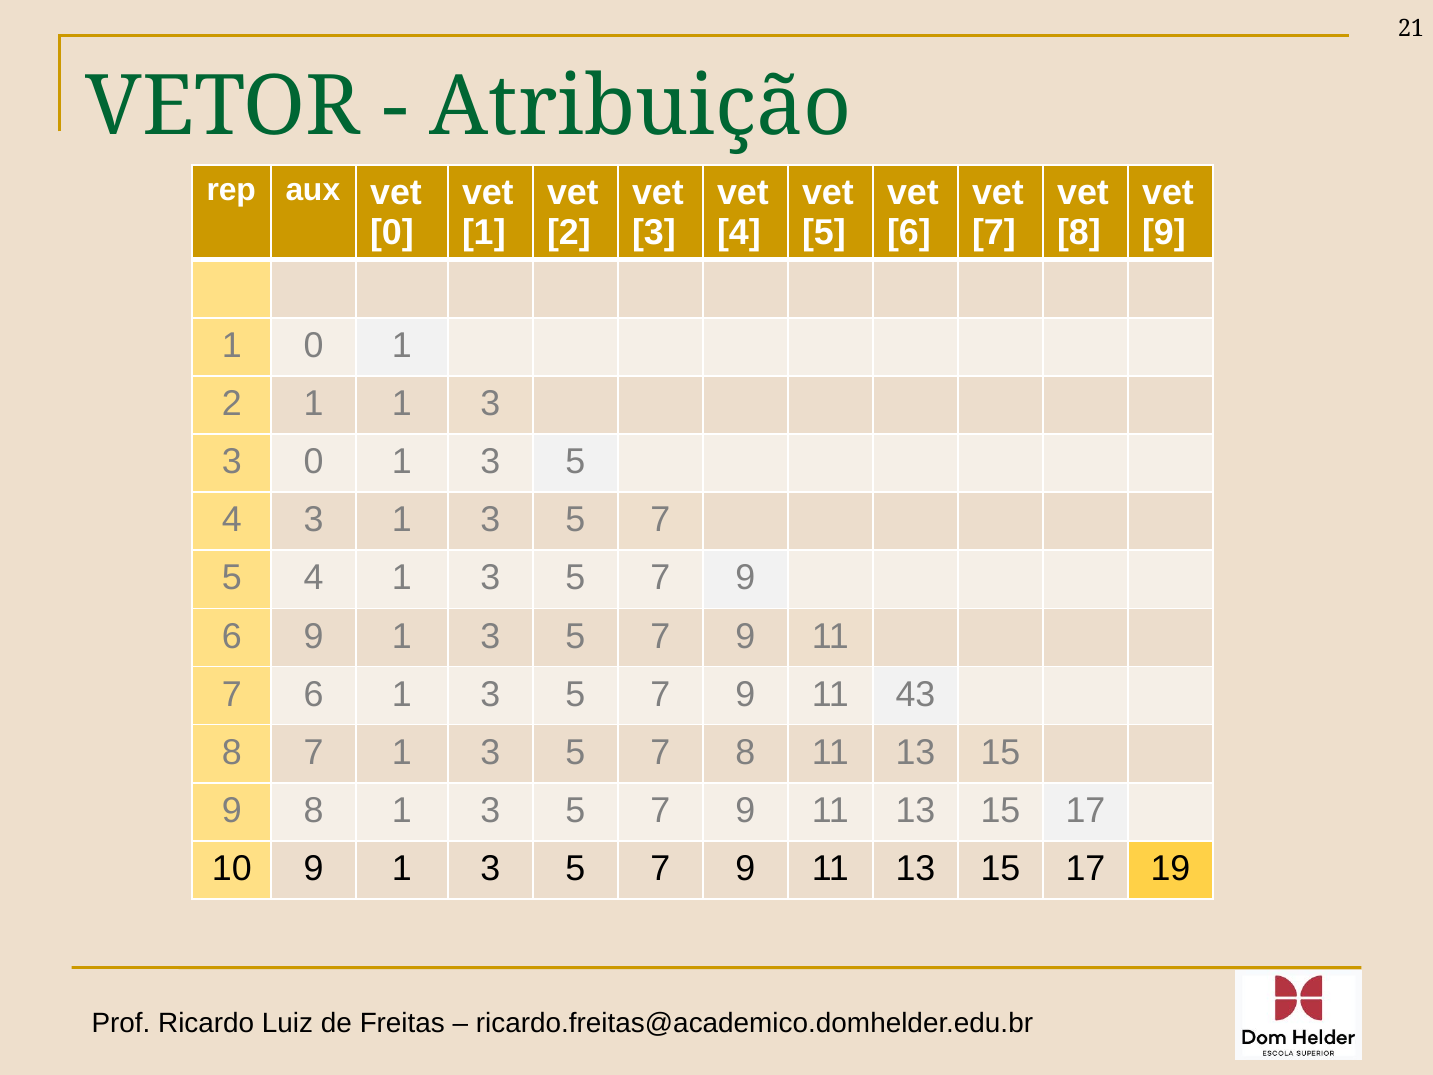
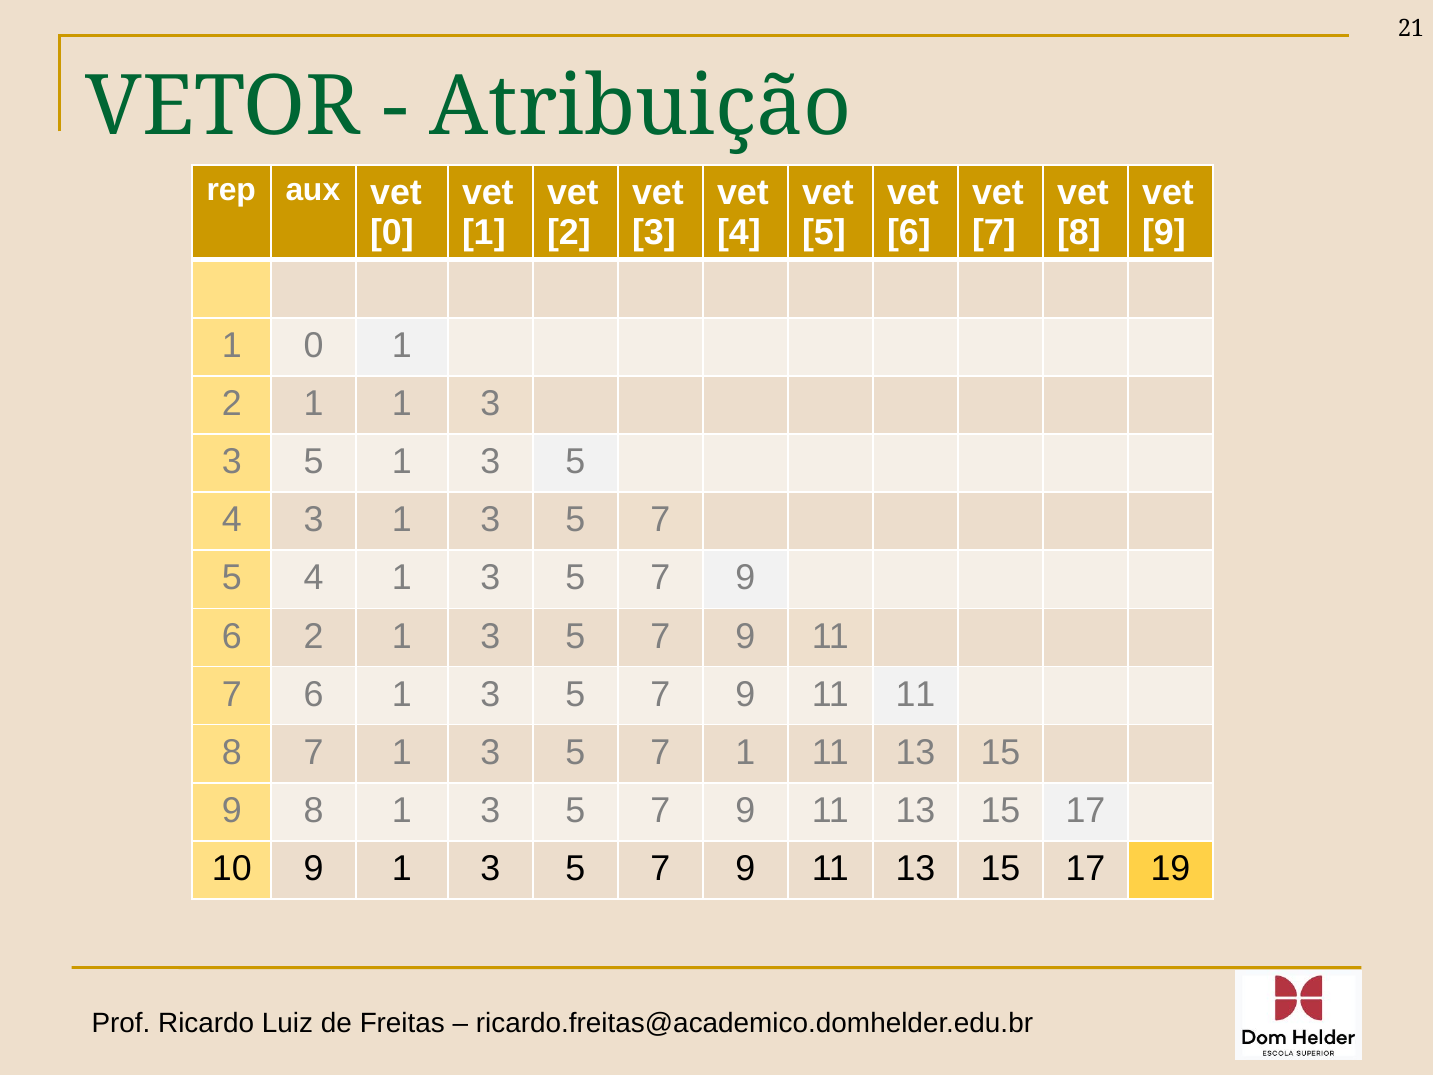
0 at (314, 462): 0 -> 5
6 9: 9 -> 2
11 43: 43 -> 11
5 7 8: 8 -> 1
